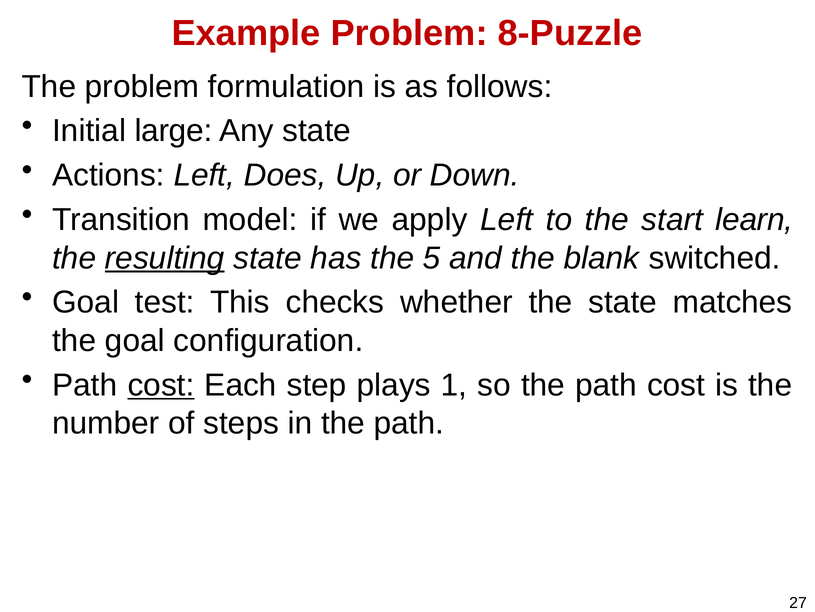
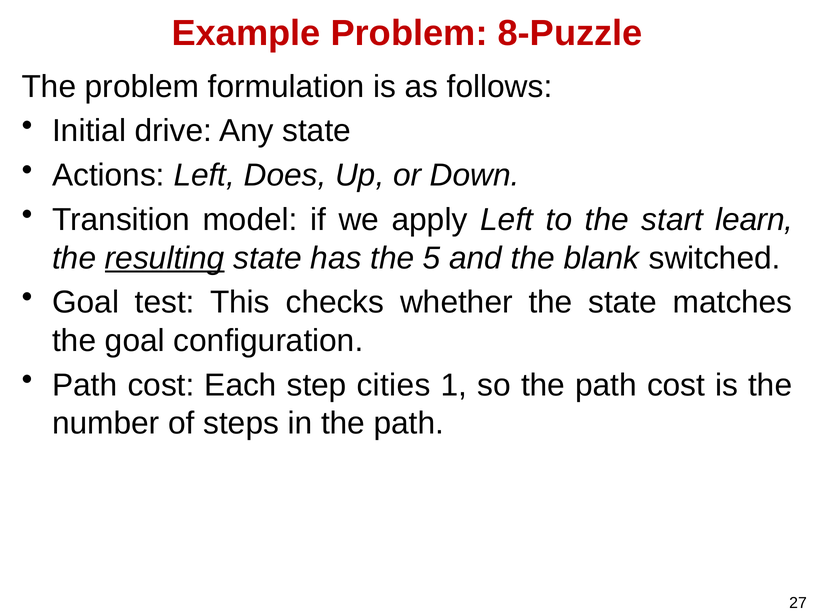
large: large -> drive
cost at (161, 385) underline: present -> none
plays: plays -> cities
